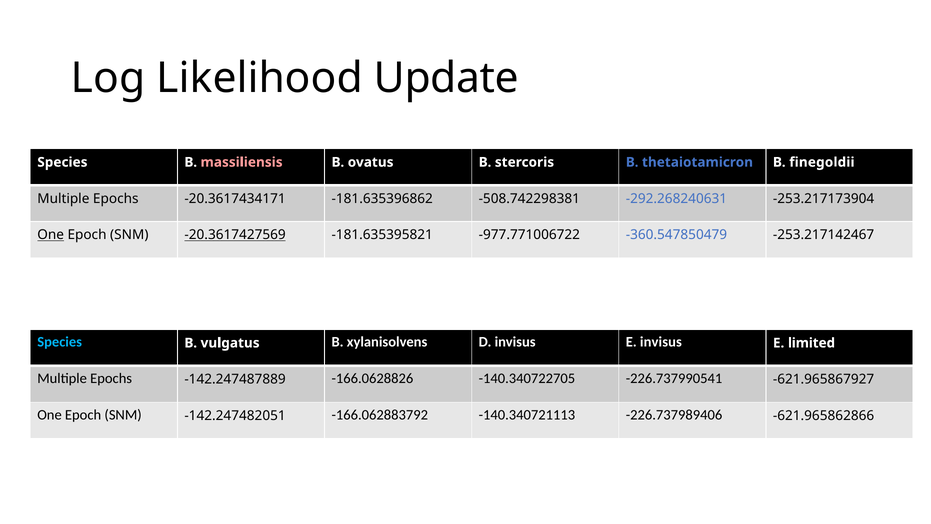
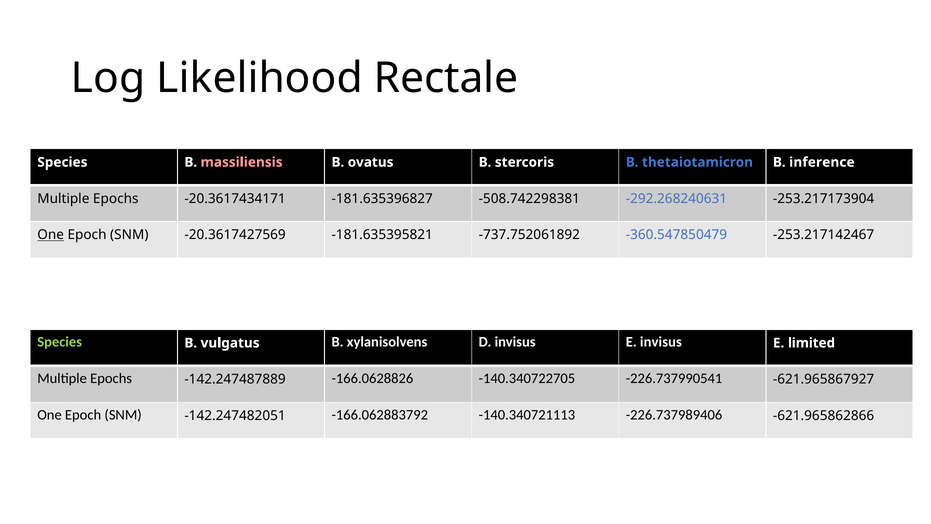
Update: Update -> Rectale
finegoldii: finegoldii -> inference
-181.635396862: -181.635396862 -> -181.635396827
-20.3617427569 underline: present -> none
-977.771006722: -977.771006722 -> -737.752061892
Species at (60, 342) colour: light blue -> light green
